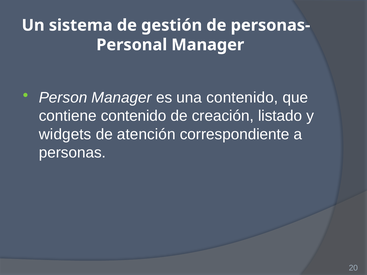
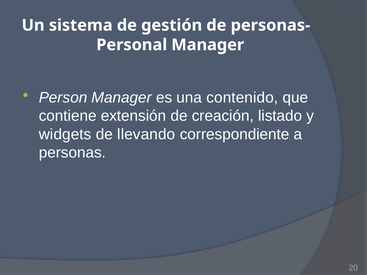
contiene contenido: contenido -> extensión
atención: atención -> llevando
